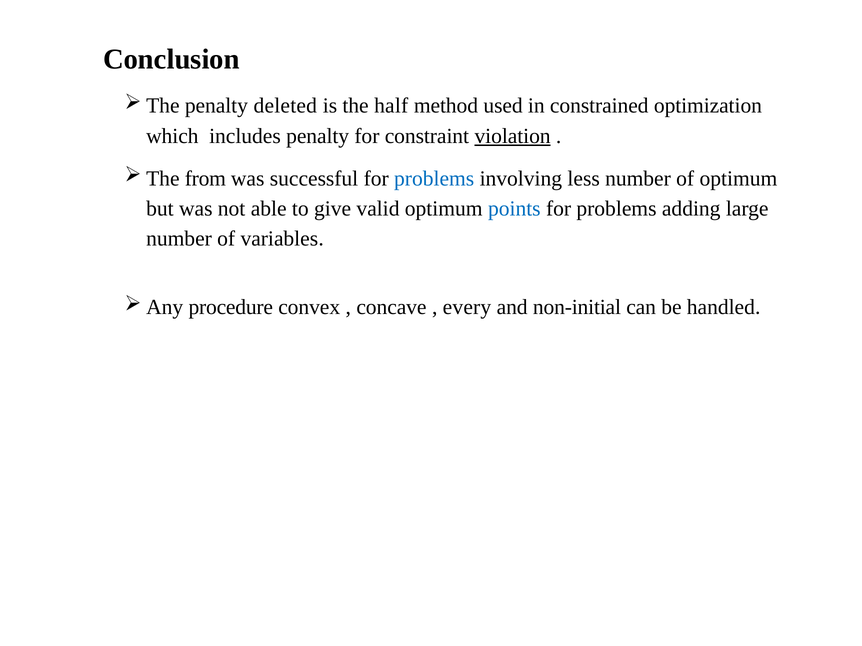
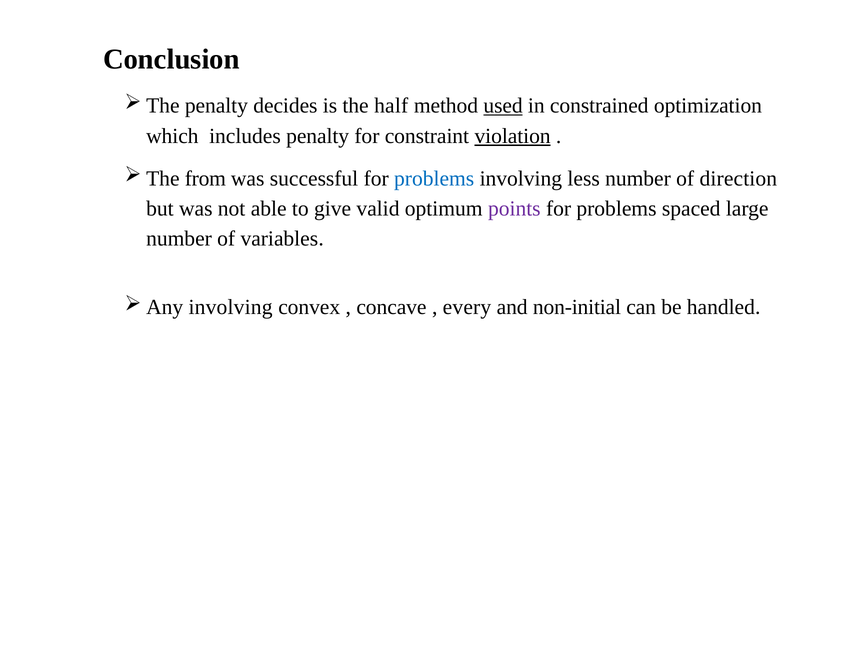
deleted: deleted -> decides
used underline: none -> present
of optimum: optimum -> direction
points colour: blue -> purple
adding: adding -> spaced
procedure at (231, 307): procedure -> involving
